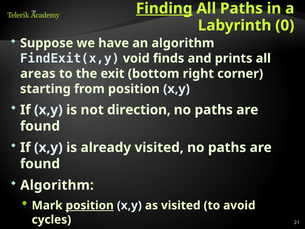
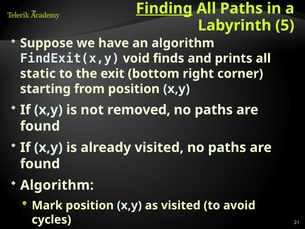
0: 0 -> 5
areas: areas -> static
direction: direction -> removed
position at (90, 205) underline: present -> none
